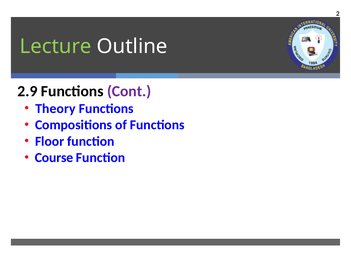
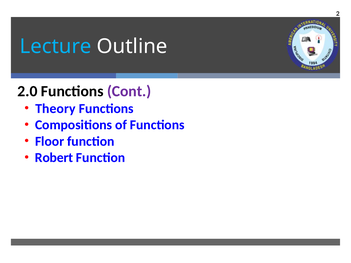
Lecture colour: light green -> light blue
2.9: 2.9 -> 2.0
Course: Course -> Robert
